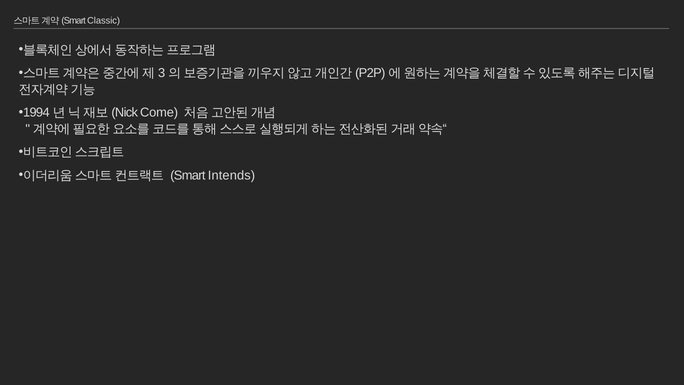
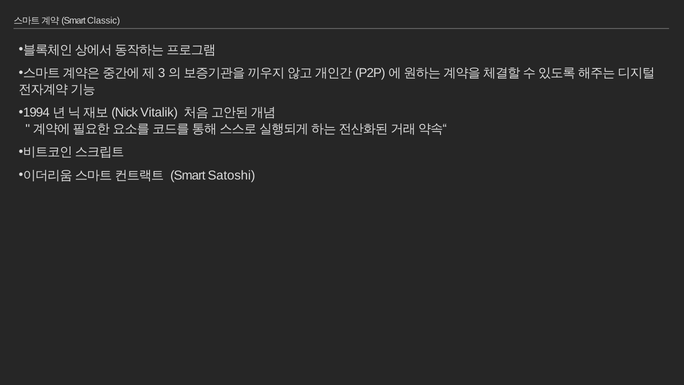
Come: Come -> Vitalik
Intends: Intends -> Satoshi
